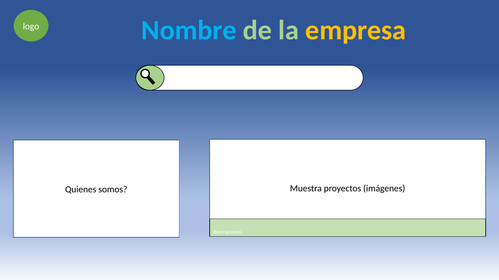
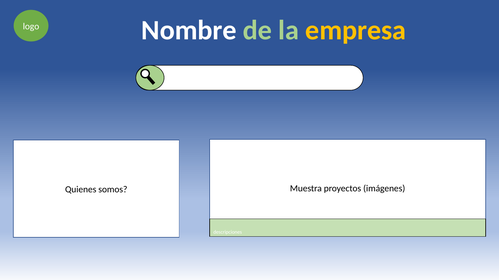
Nombre colour: light blue -> white
